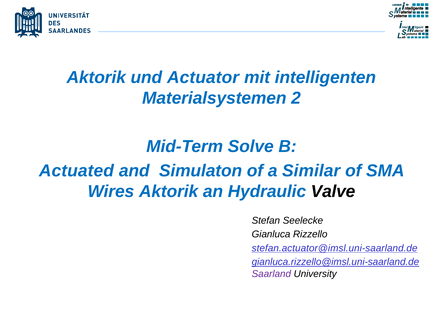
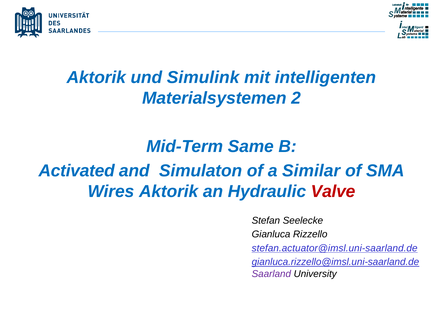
Actuator: Actuator -> Simulink
Solve: Solve -> Same
Actuated: Actuated -> Activated
Valve colour: black -> red
